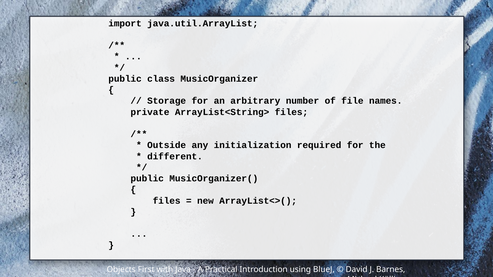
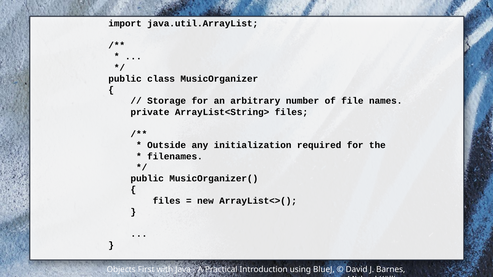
different: different -> filenames
